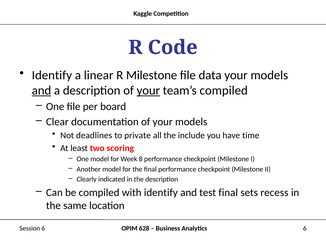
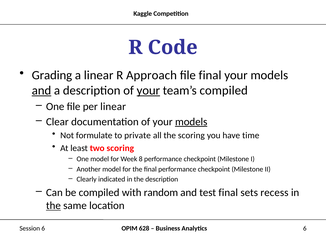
Identify at (52, 75): Identify -> Grading
R Milestone: Milestone -> Approach
file data: data -> final
per board: board -> linear
models at (191, 122) underline: none -> present
deadlines: deadlines -> formulate
the include: include -> scoring
with identify: identify -> random
the at (53, 206) underline: none -> present
